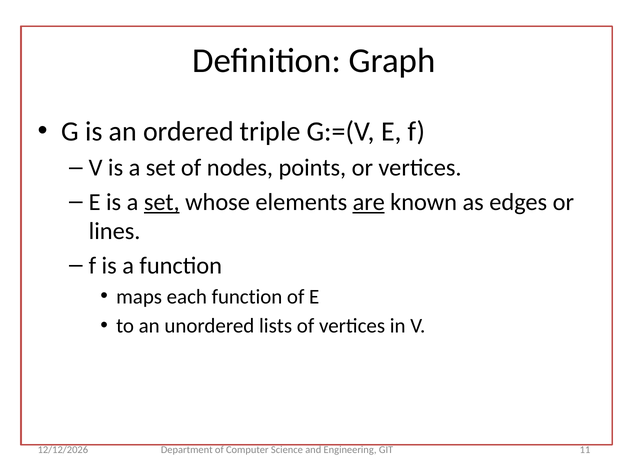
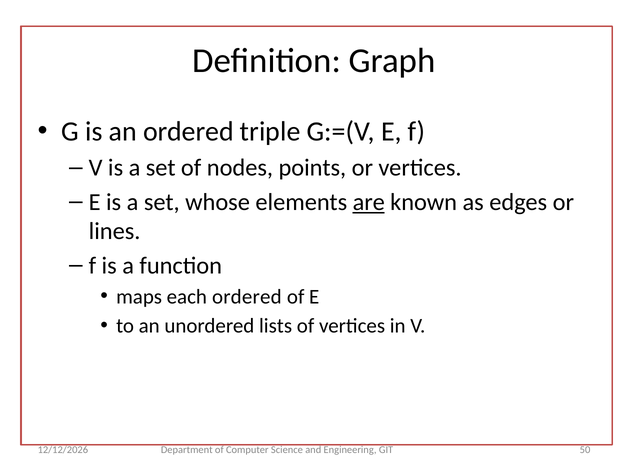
set at (162, 202) underline: present -> none
each function: function -> ordered
11: 11 -> 50
